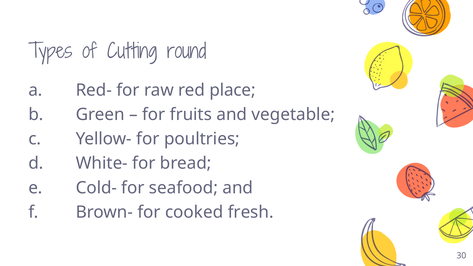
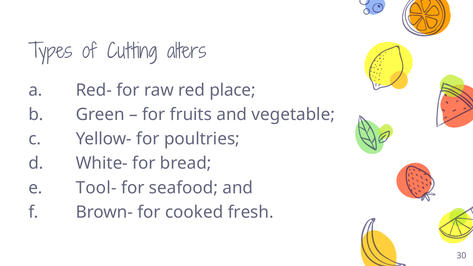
round: round -> alters
Cold-: Cold- -> Tool-
